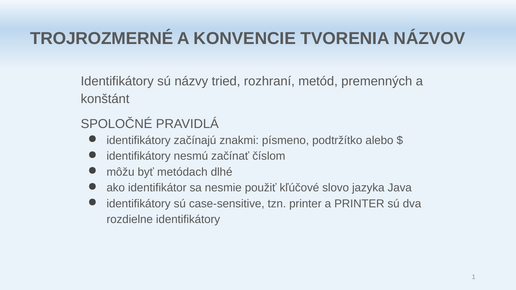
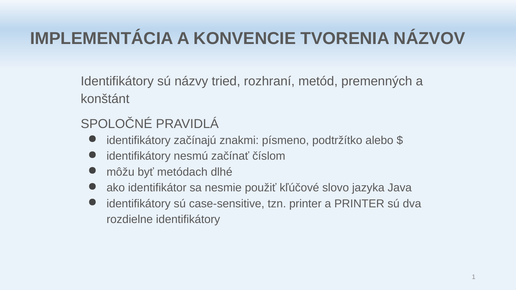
TROJROZMERNÉ: TROJROZMERNÉ -> IMPLEMENTÁCIA
